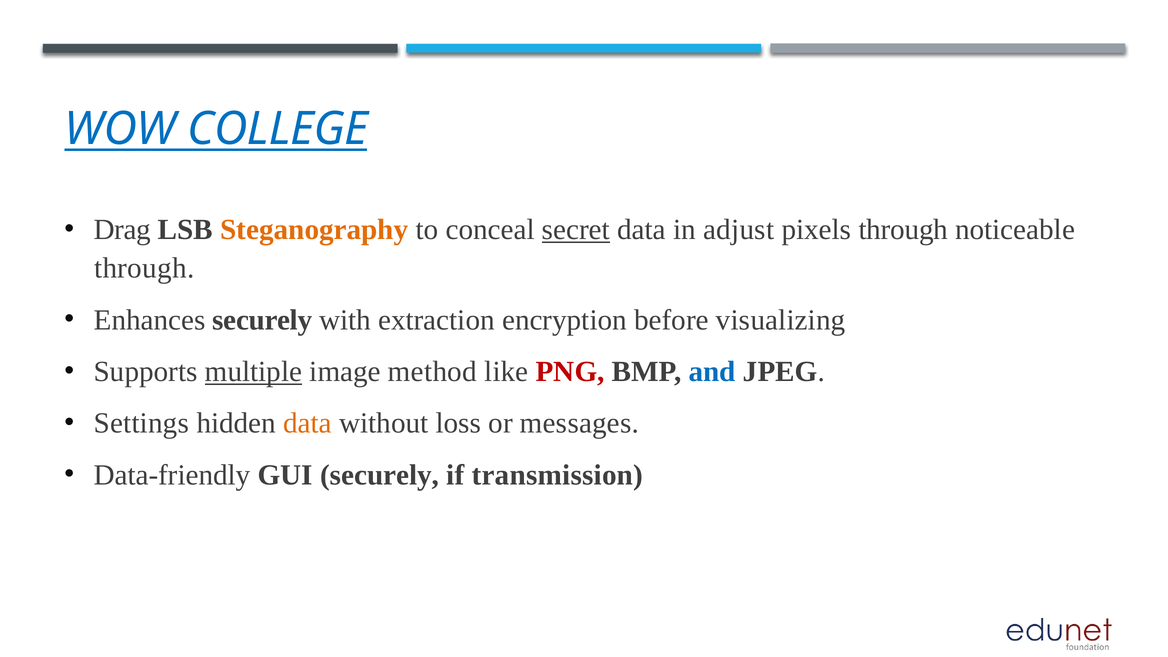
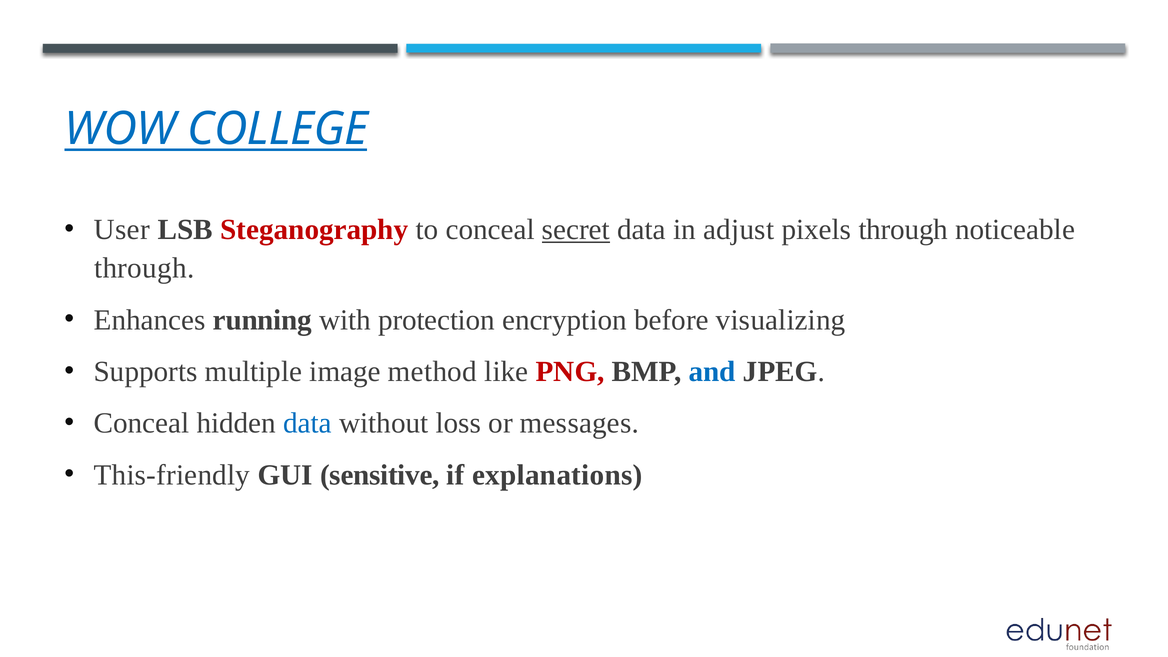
Drag: Drag -> User
Steganography colour: orange -> red
Enhances securely: securely -> running
extraction: extraction -> protection
multiple underline: present -> none
Settings at (141, 423): Settings -> Conceal
data at (308, 423) colour: orange -> blue
Data-friendly: Data-friendly -> This-friendly
GUI securely: securely -> sensitive
transmission: transmission -> explanations
